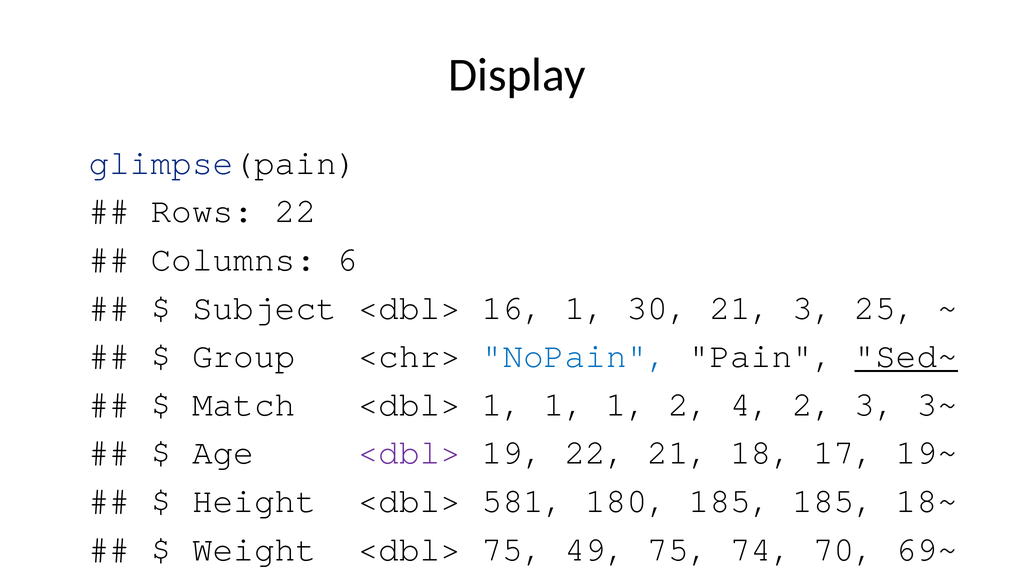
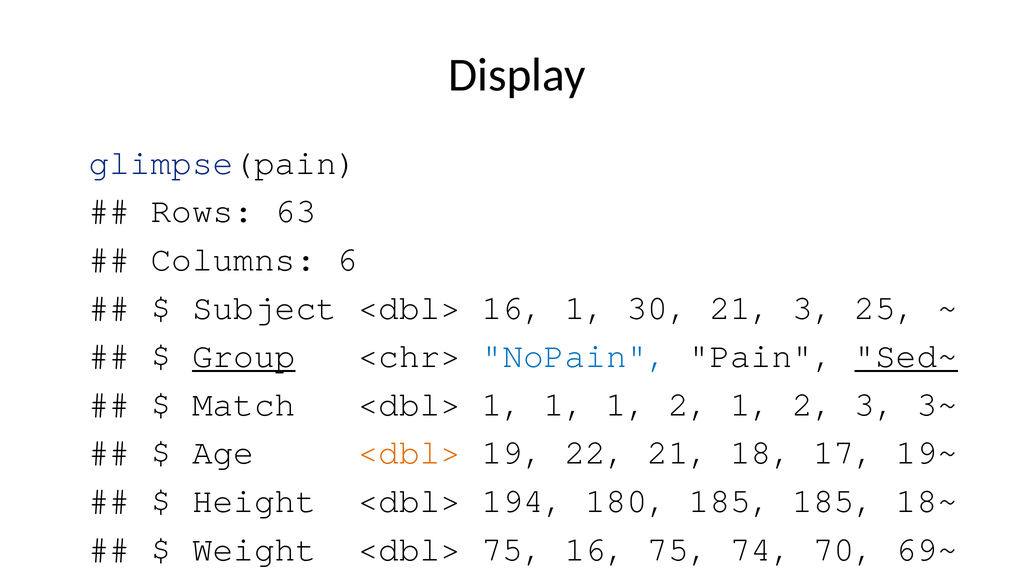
Rows 22: 22 -> 63
Group underline: none -> present
2 4: 4 -> 1
<dbl> at (409, 452) colour: purple -> orange
581: 581 -> 194
75 49: 49 -> 16
